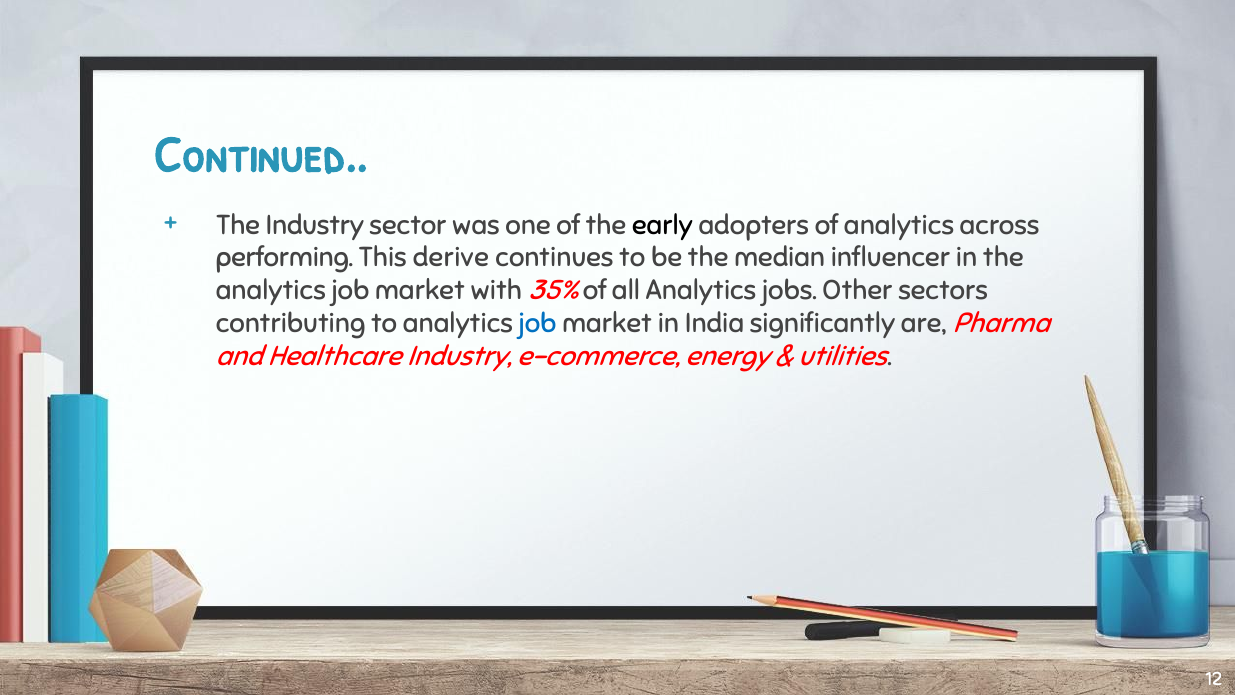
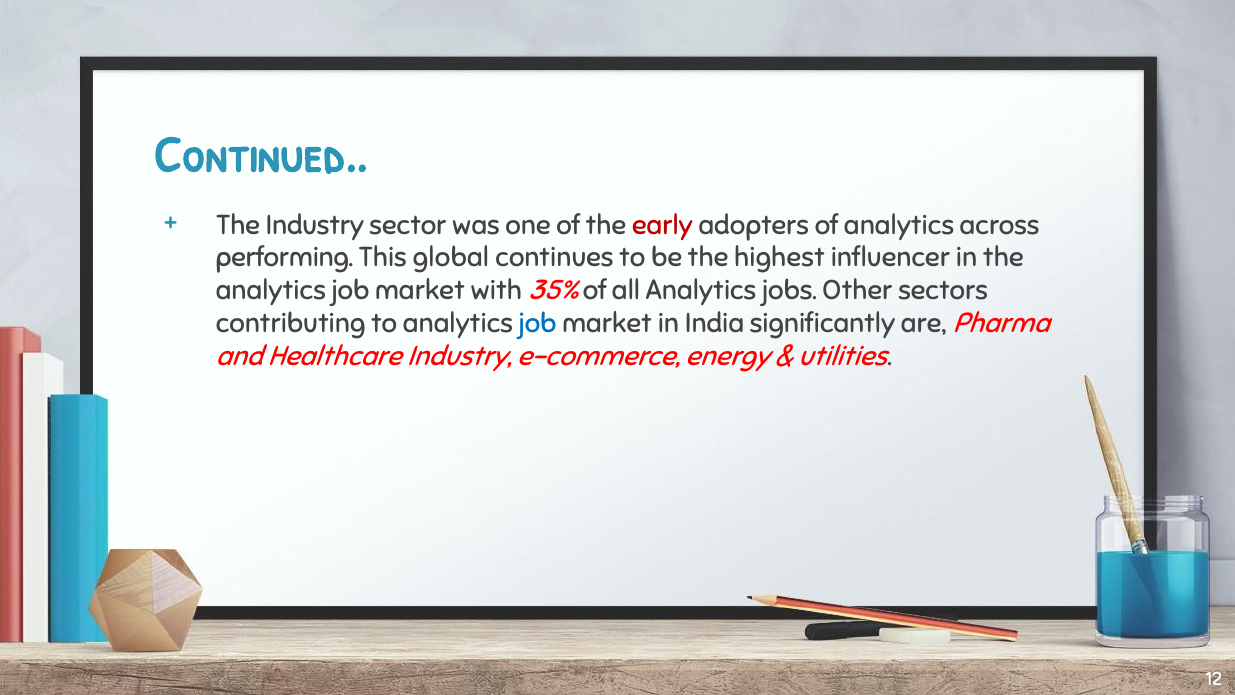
early colour: black -> red
derive: derive -> global
median: median -> highest
